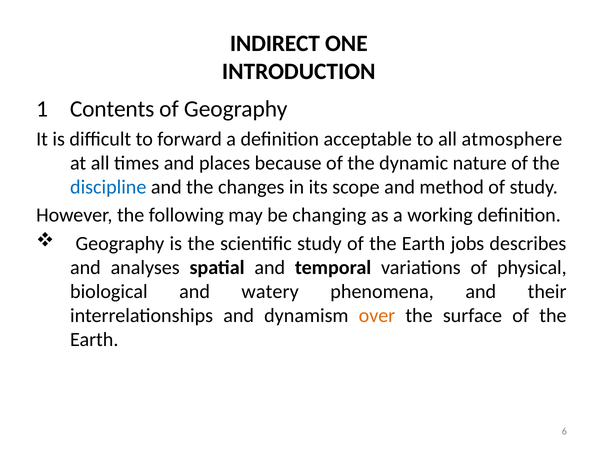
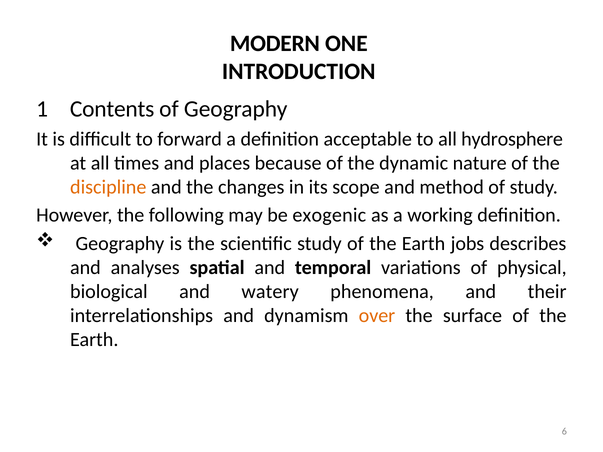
INDIRECT: INDIRECT -> MODERN
atmosphere: atmosphere -> hydrosphere
discipline colour: blue -> orange
changing: changing -> exogenic
